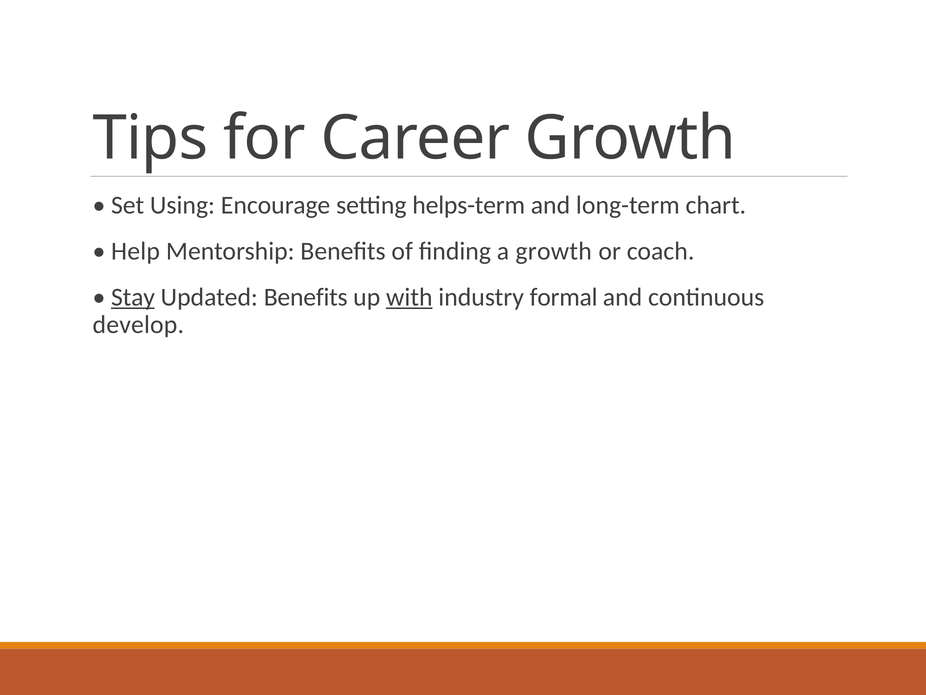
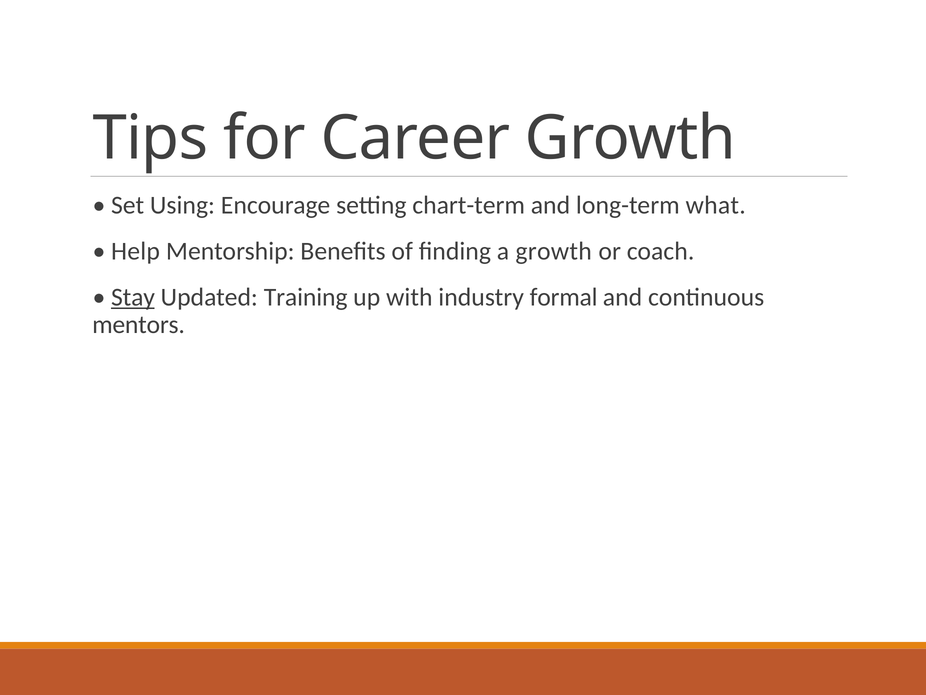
helps-term: helps-term -> chart-term
chart: chart -> what
Updated Benefits: Benefits -> Training
with underline: present -> none
develop: develop -> mentors
